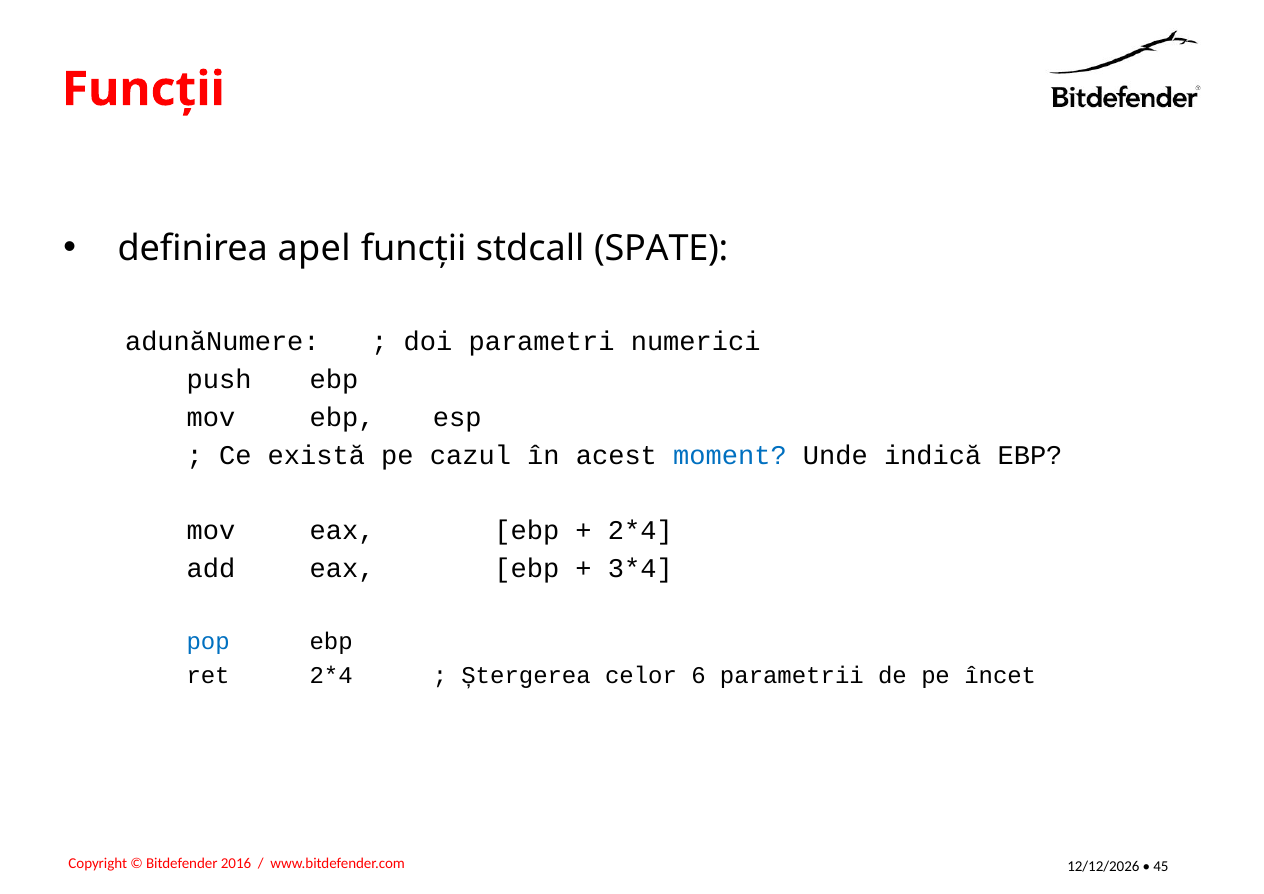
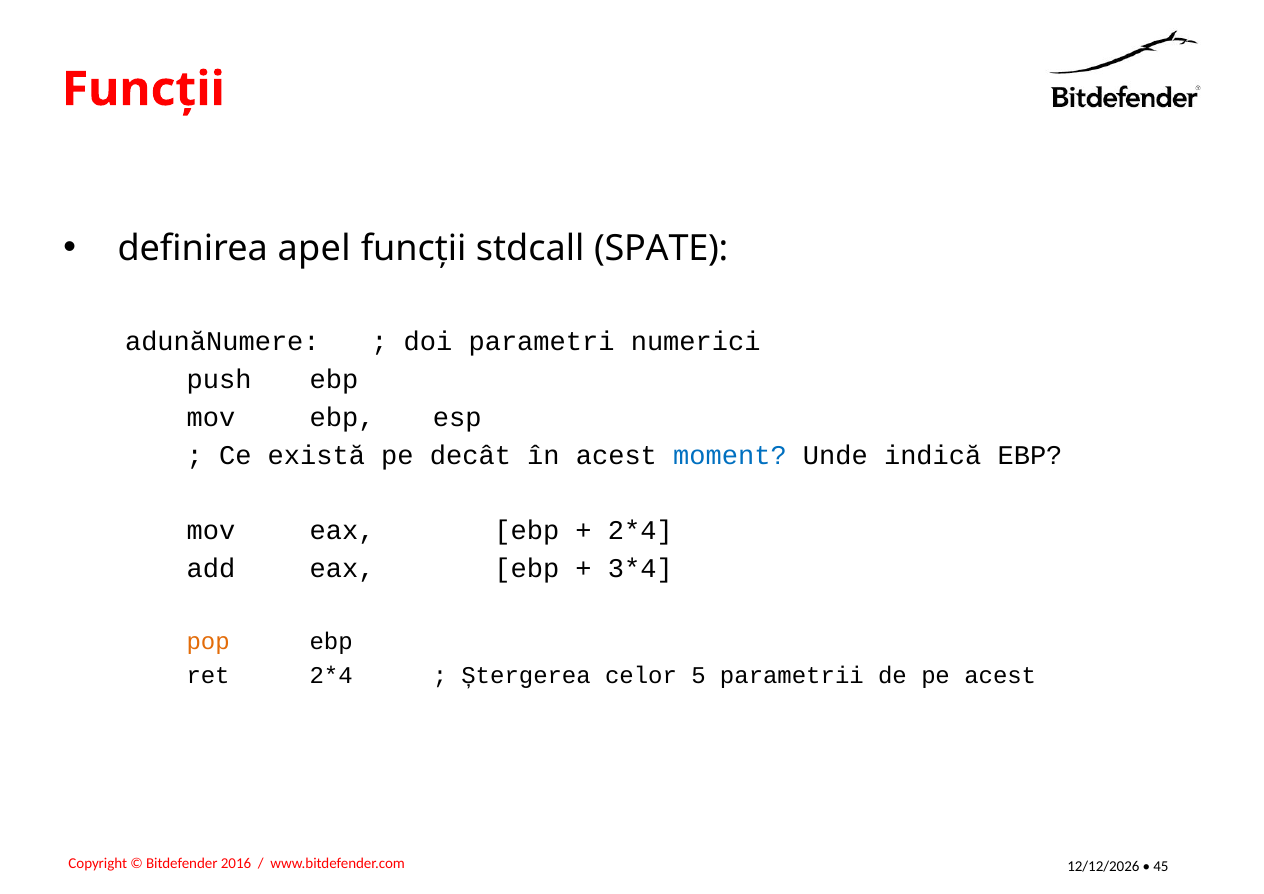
cazul: cazul -> decât
pop colour: blue -> orange
6: 6 -> 5
pe încet: încet -> acest
